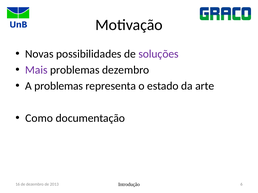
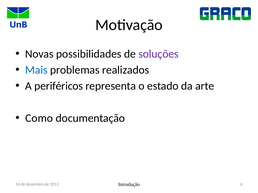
Mais colour: purple -> blue
problemas dezembro: dezembro -> realizados
A problemas: problemas -> periféricos
